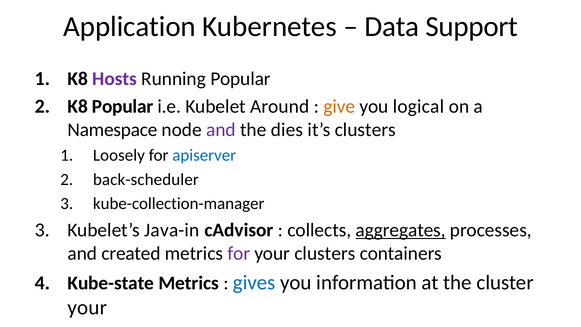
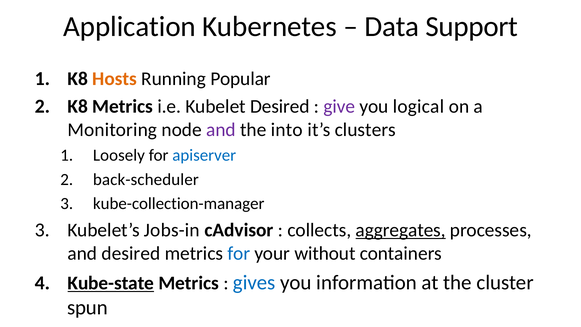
Hosts colour: purple -> orange
K8 Popular: Popular -> Metrics
Kubelet Around: Around -> Desired
give colour: orange -> purple
Namespace: Namespace -> Monitoring
dies: dies -> into
Java-in: Java-in -> Jobs-in
and created: created -> desired
for at (239, 253) colour: purple -> blue
your clusters: clusters -> without
Kube-state underline: none -> present
your at (87, 308): your -> spun
